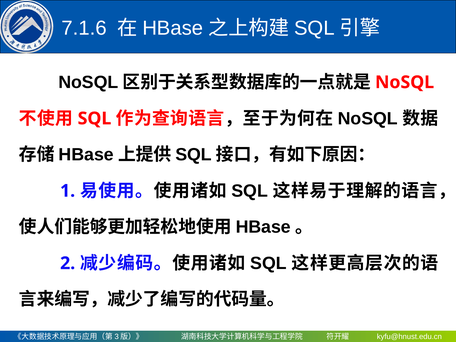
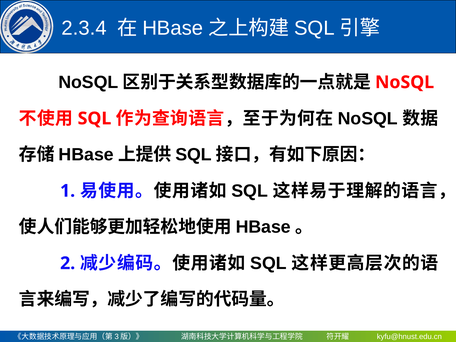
7.1.6: 7.1.6 -> 2.3.4
